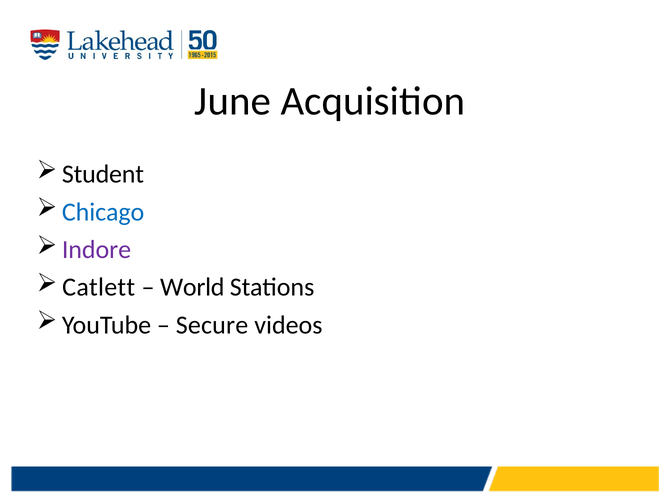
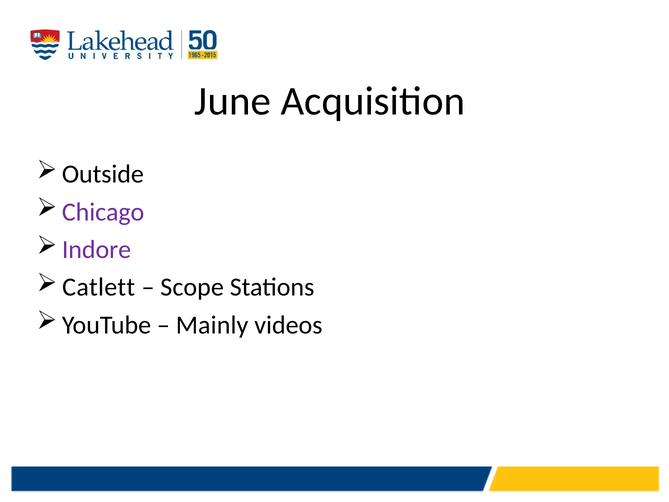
Student: Student -> Outside
Chicago colour: blue -> purple
World: World -> Scope
Secure: Secure -> Mainly
